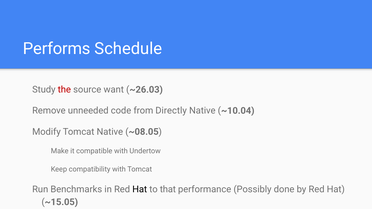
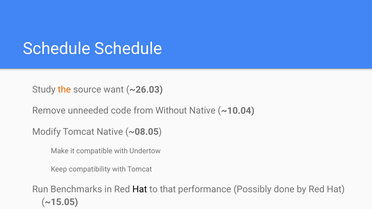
Performs at (57, 49): Performs -> Schedule
the colour: red -> orange
Directly: Directly -> Without
